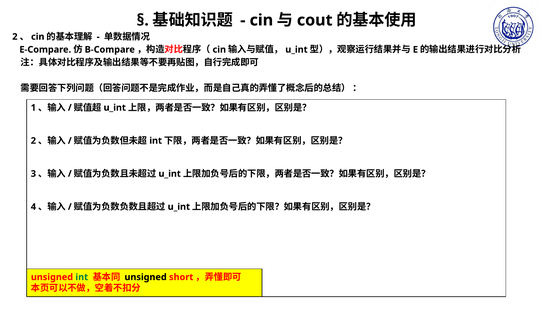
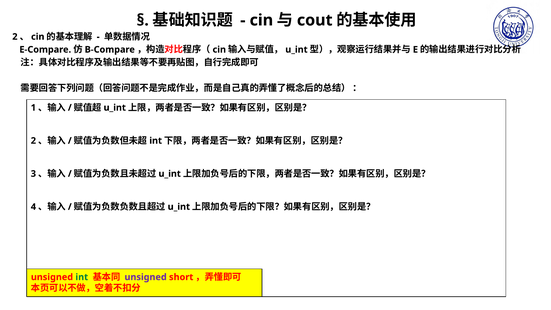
unsigned at (146, 277) colour: black -> purple
